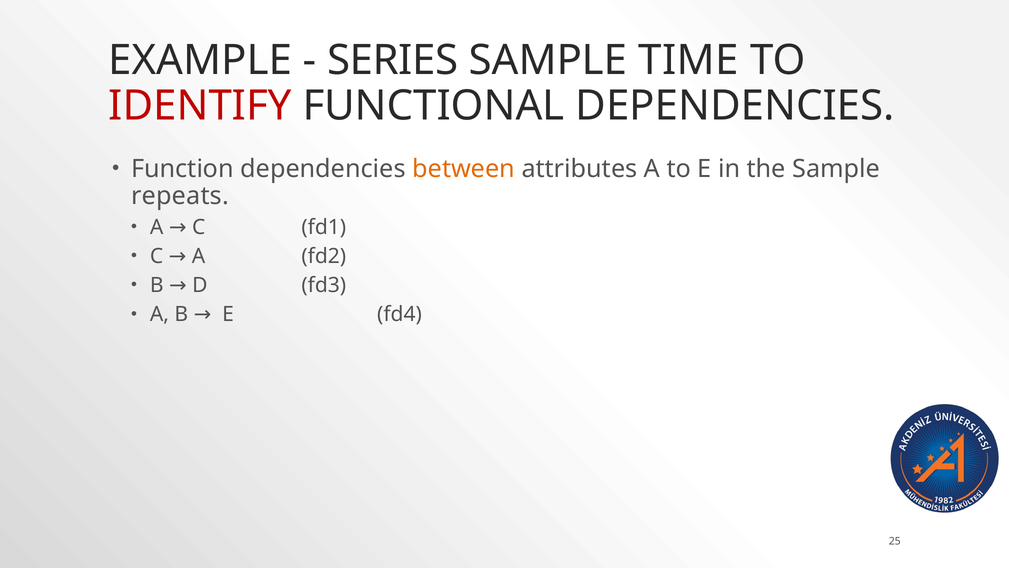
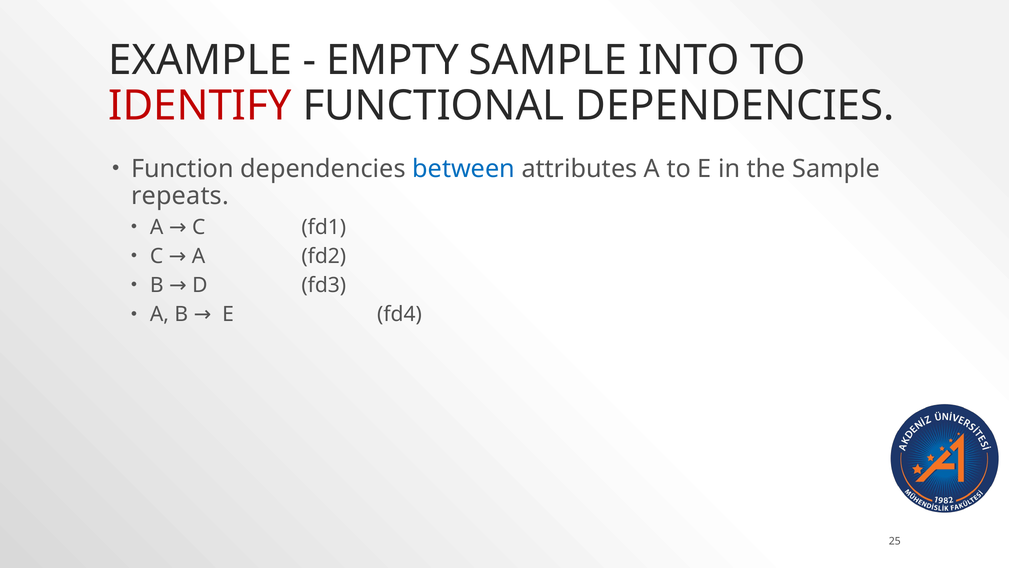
SERIES: SERIES -> EMPTY
TIME: TIME -> INTO
between colour: orange -> blue
